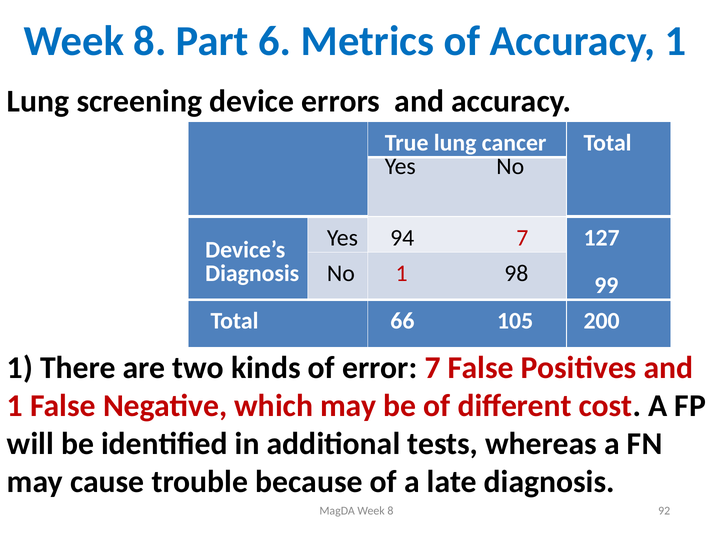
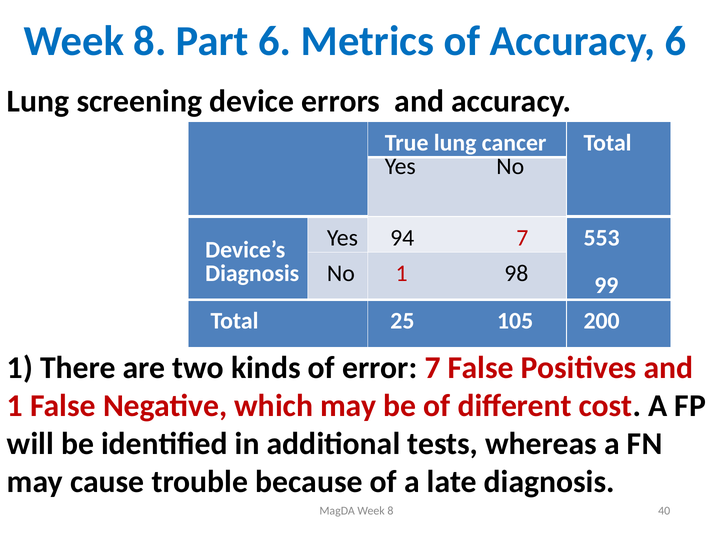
of Accuracy 1: 1 -> 6
127: 127 -> 553
66: 66 -> 25
92: 92 -> 40
